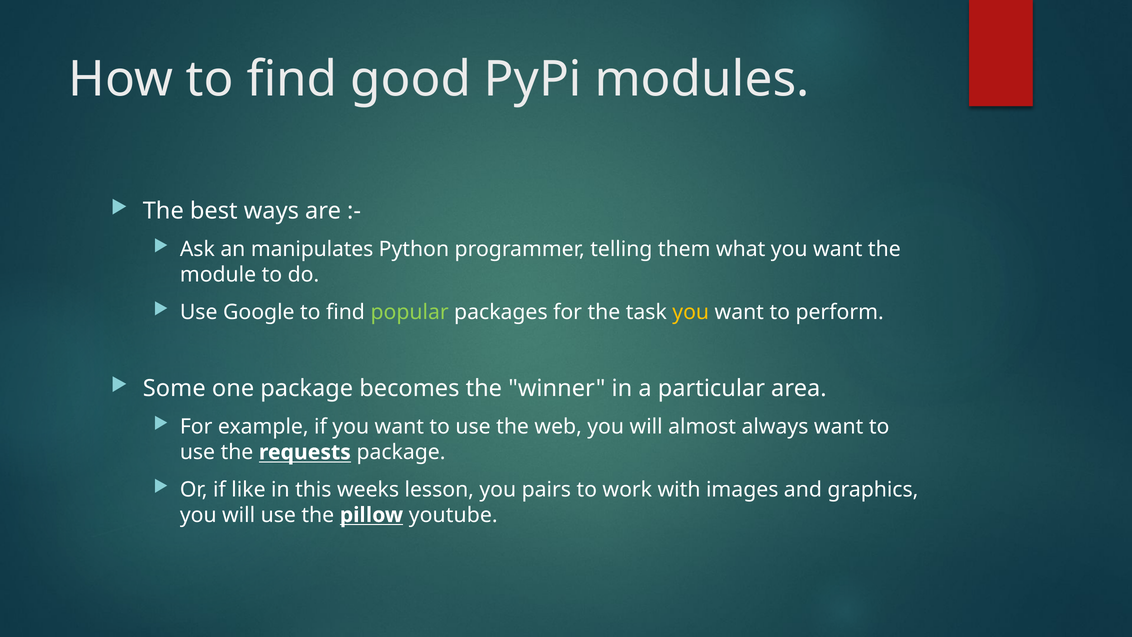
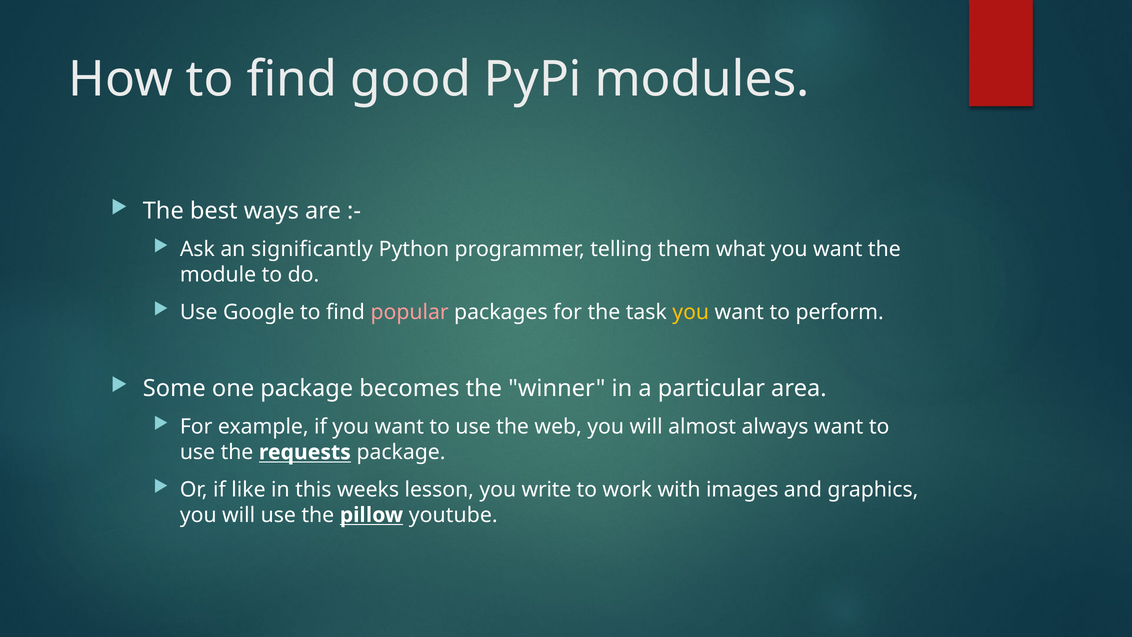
manipulates: manipulates -> significantly
popular colour: light green -> pink
pairs: pairs -> write
